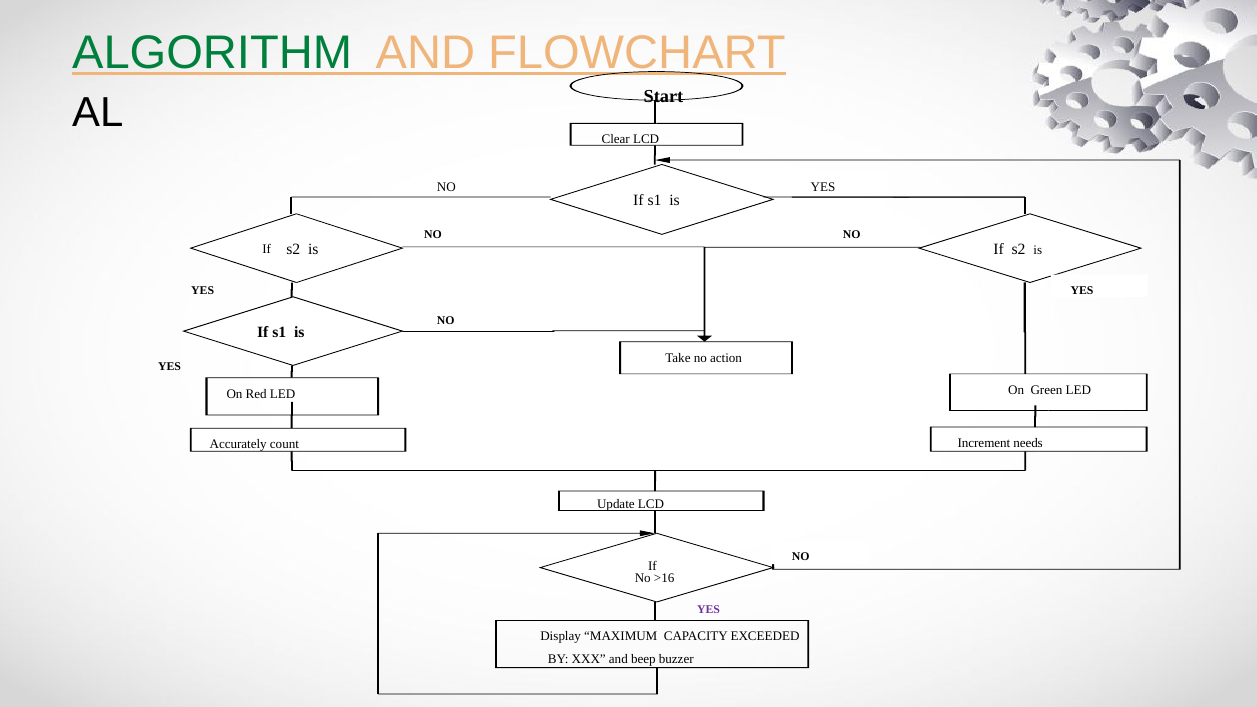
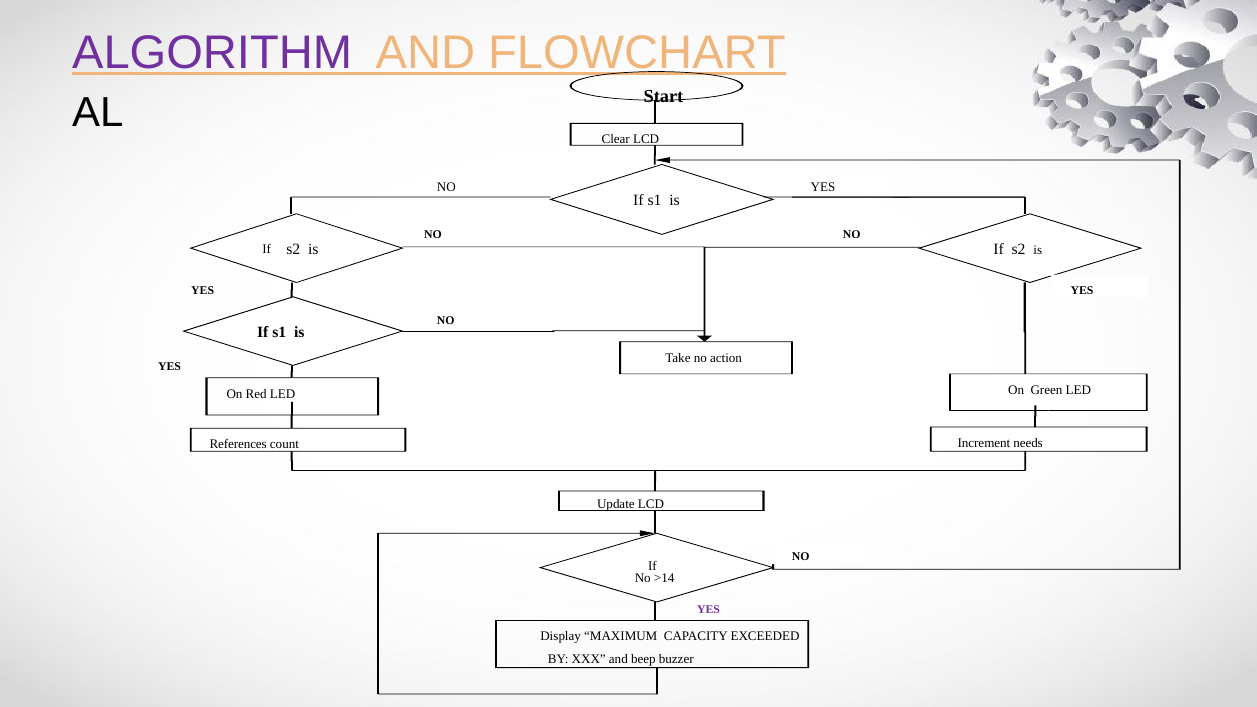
ALGORITHM colour: green -> purple
Accurately: Accurately -> References
>16: >16 -> >14
